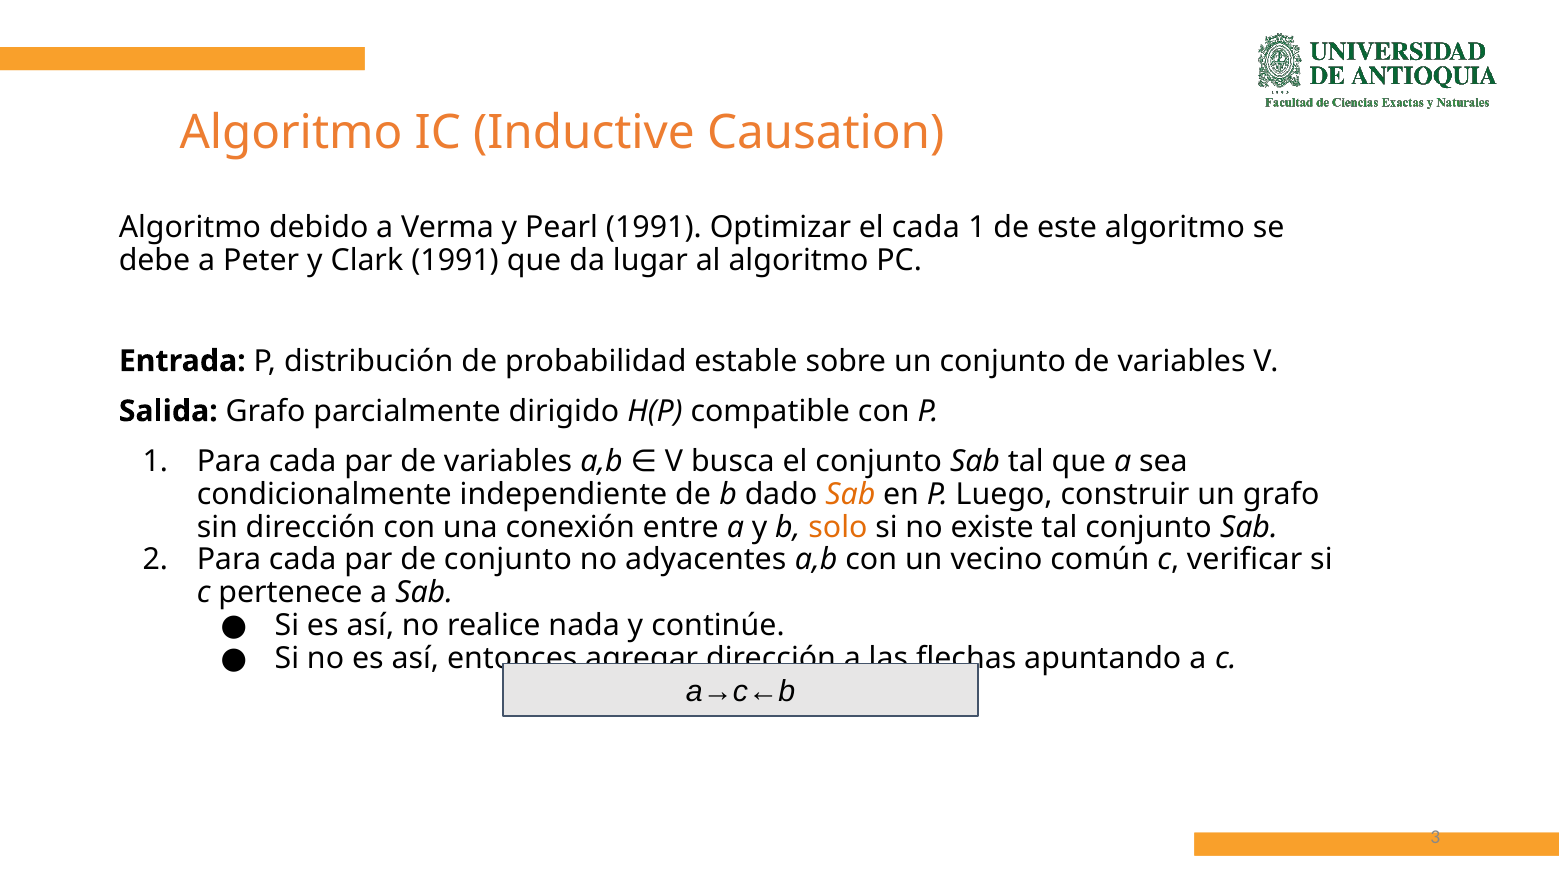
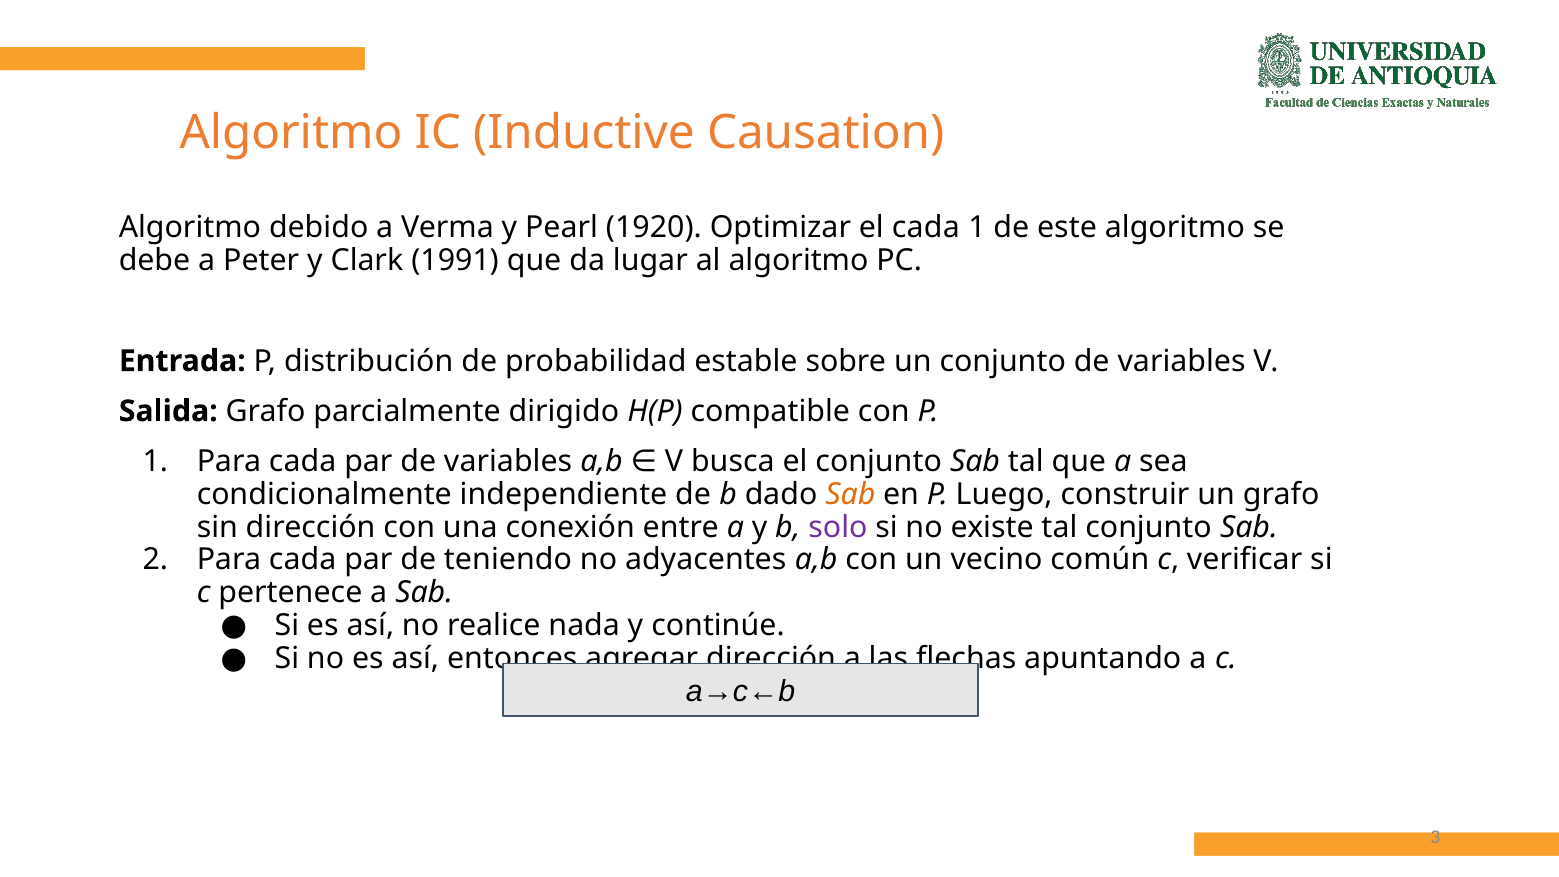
Pearl 1991: 1991 -> 1920
solo colour: orange -> purple
de conjunto: conjunto -> teniendo
